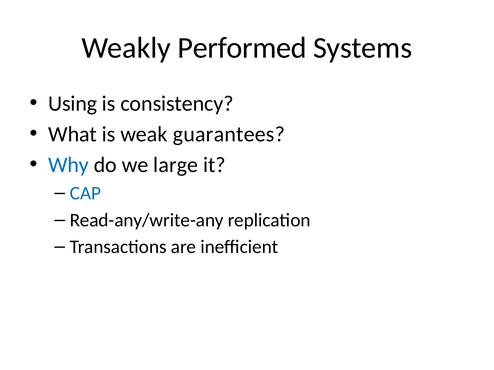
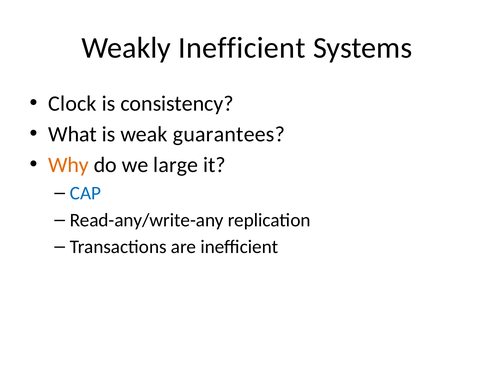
Weakly Performed: Performed -> Inefficient
Using: Using -> Clock
Why colour: blue -> orange
